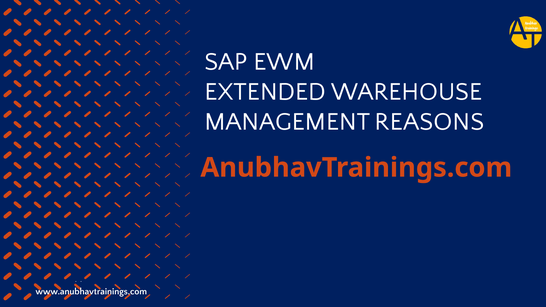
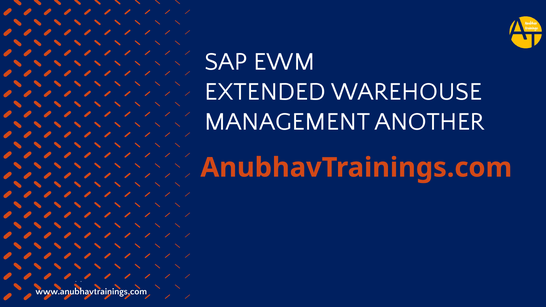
REASONS: REASONS -> ANOTHER
